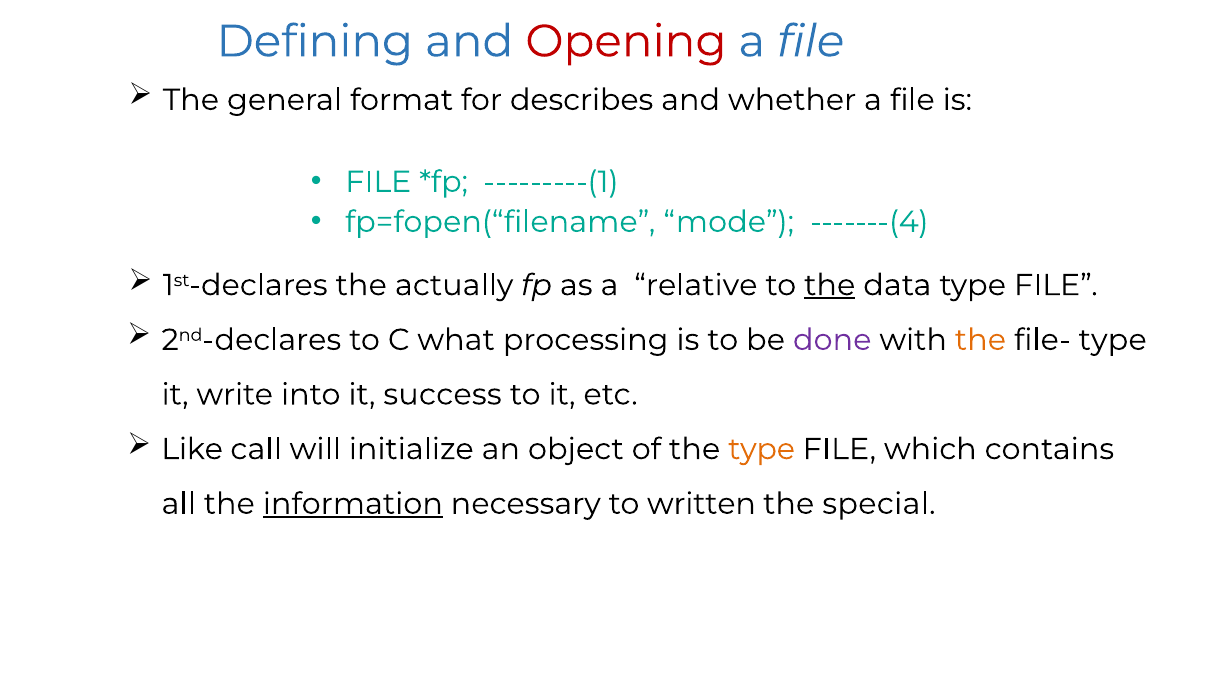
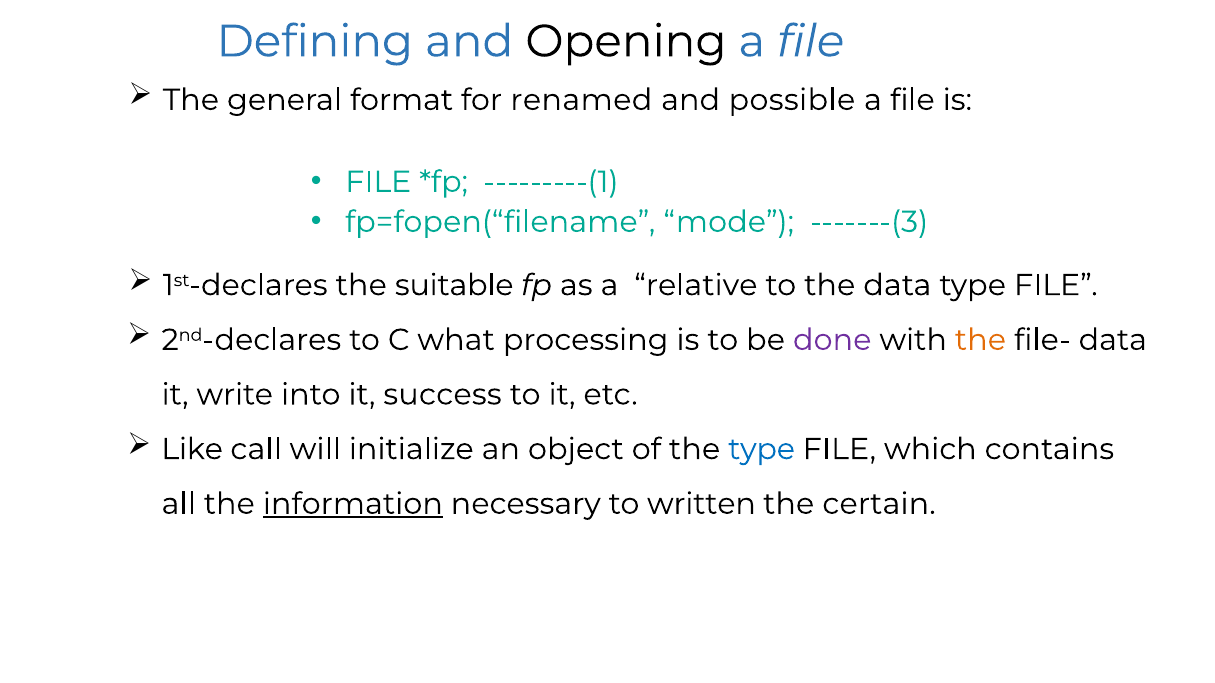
Opening colour: red -> black
describes: describes -> renamed
whether: whether -> possible
-------(4: -------(4 -> -------(3
actually: actually -> suitable
the at (830, 285) underline: present -> none
file- type: type -> data
type at (762, 449) colour: orange -> blue
special: special -> certain
